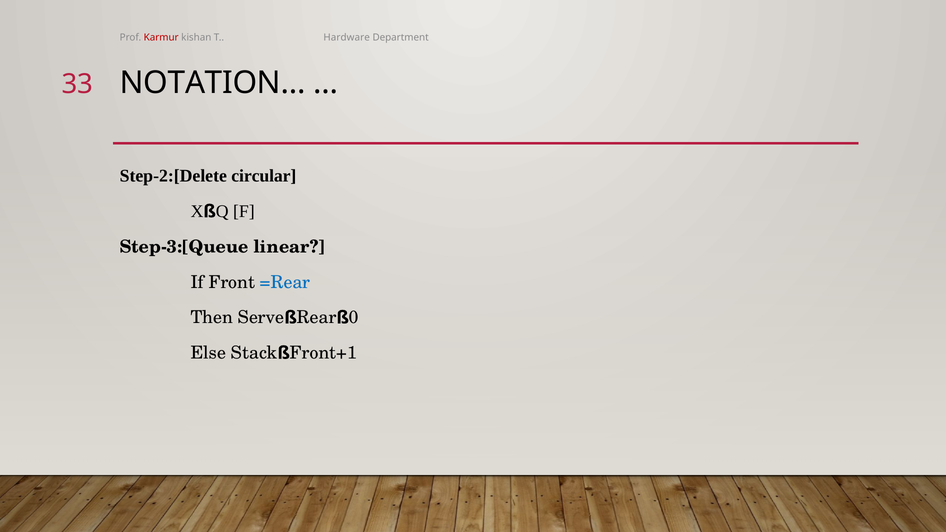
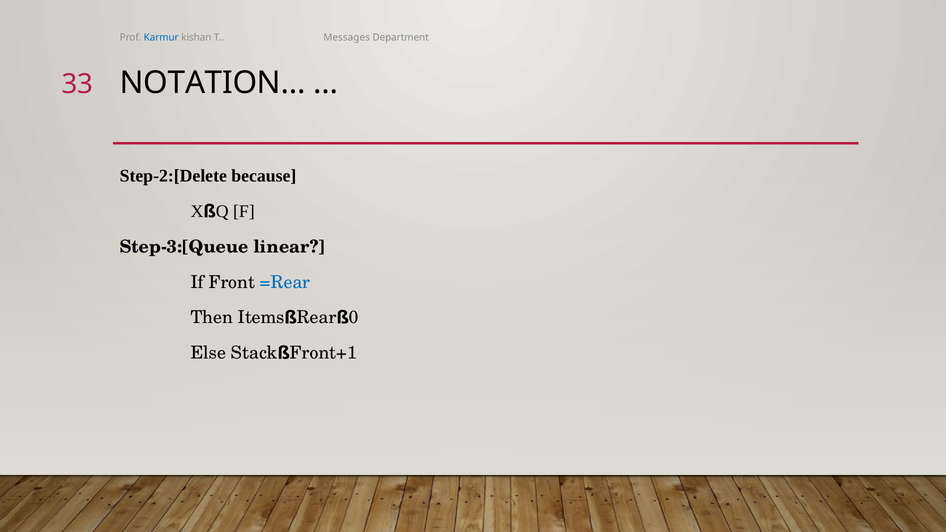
Karmur colour: red -> blue
Hardware: Hardware -> Messages
circular: circular -> because
Serve: Serve -> Items
